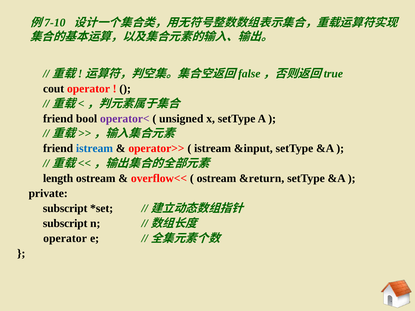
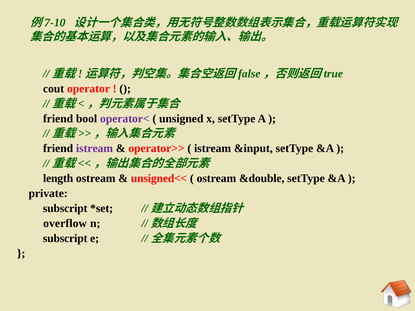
istream at (94, 149) colour: blue -> purple
overflow<<: overflow<< -> unsigned<<
&return: &return -> &double
subscript at (65, 224): subscript -> overflow
operator at (65, 238): operator -> subscript
